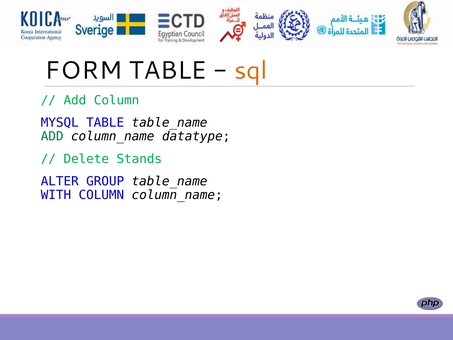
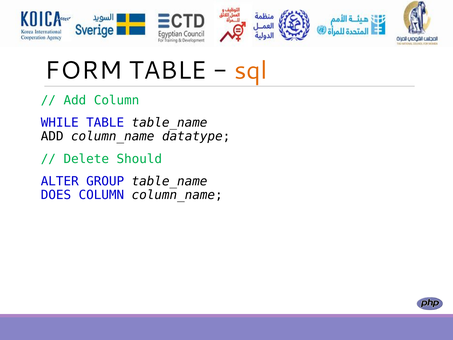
MYSQL: MYSQL -> WHILE
ADD at (52, 136) colour: green -> black
Stands: Stands -> Should
WITH: WITH -> DOES
